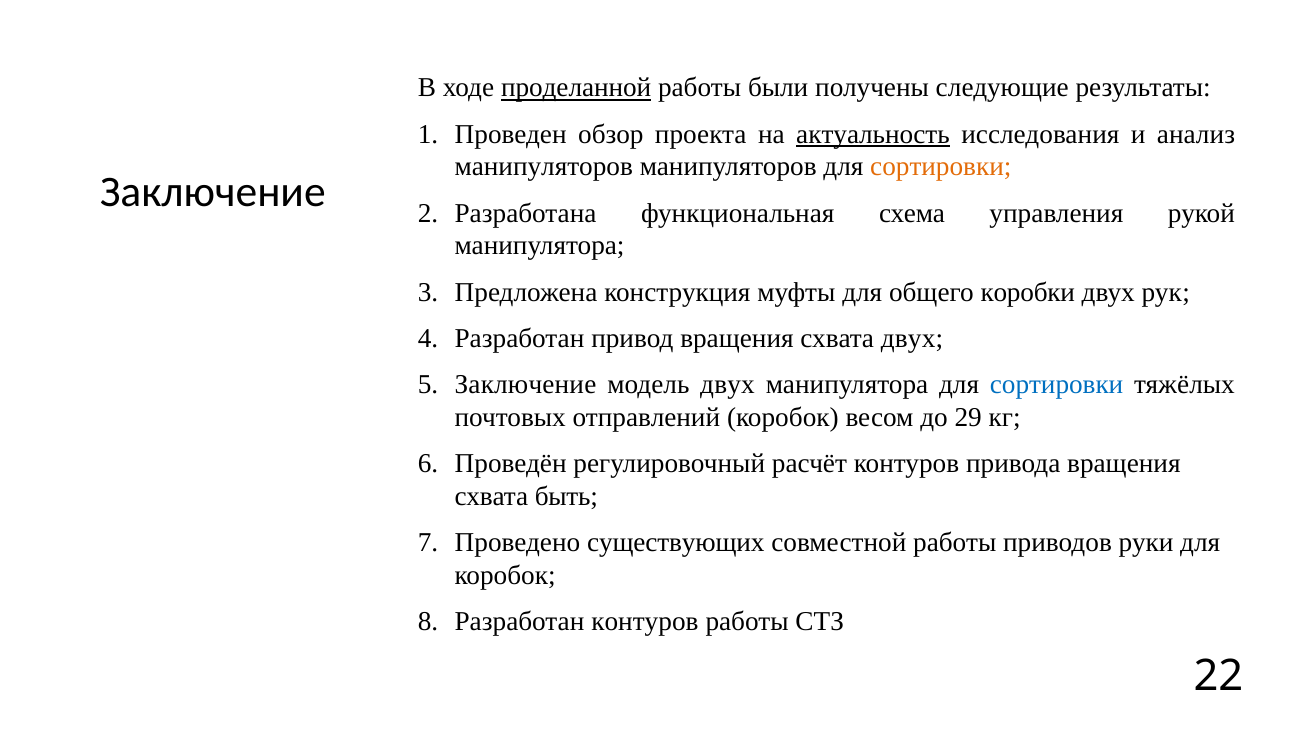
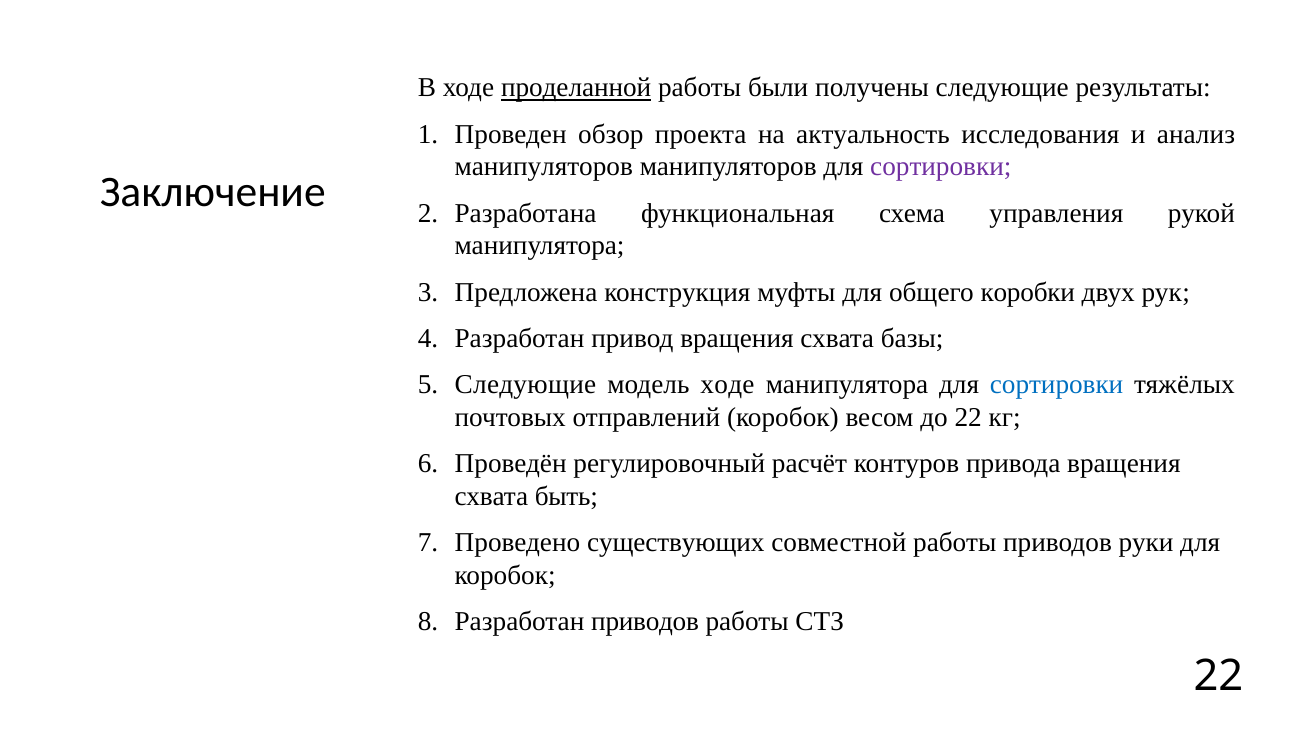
актуальность underline: present -> none
сортировки at (941, 167) colour: orange -> purple
схвата двух: двух -> базы
Заключение at (525, 385): Заключение -> Следующие
модель двух: двух -> ходе
до 29: 29 -> 22
Разработан контуров: контуров -> приводов
